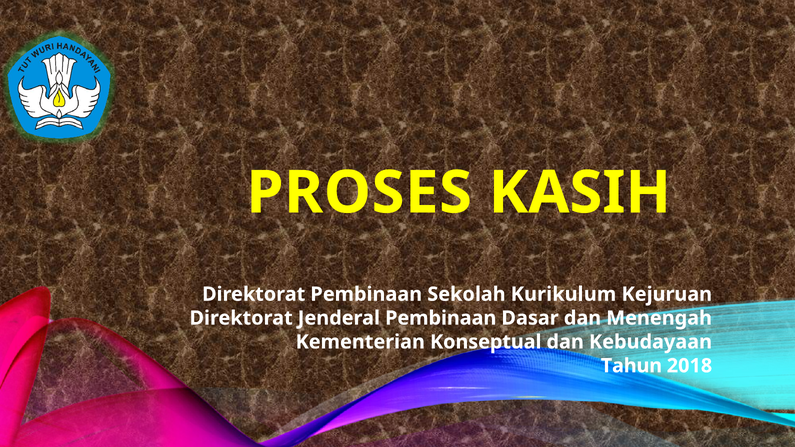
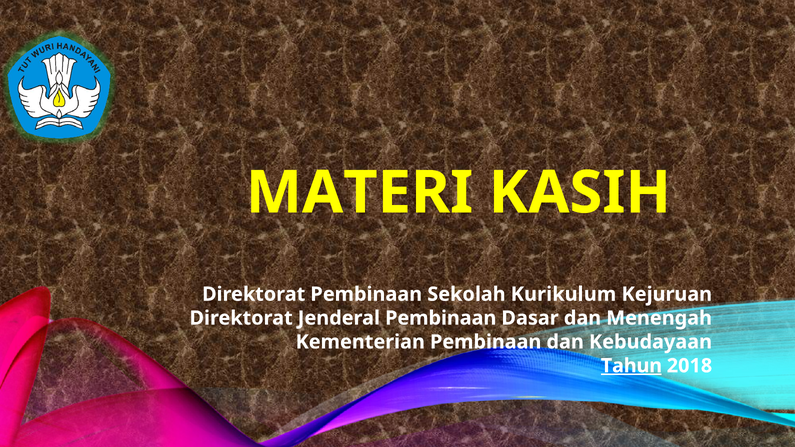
PROSES: PROSES -> MATERI
Kementerian Konseptual: Konseptual -> Pembinaan
Tahun underline: none -> present
